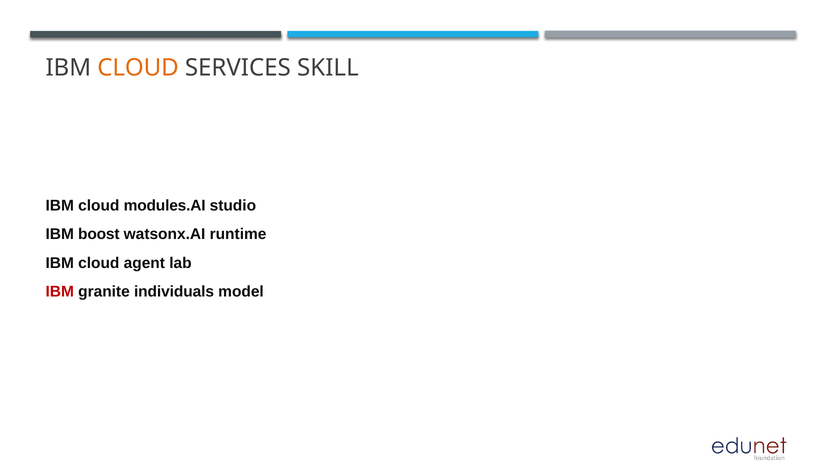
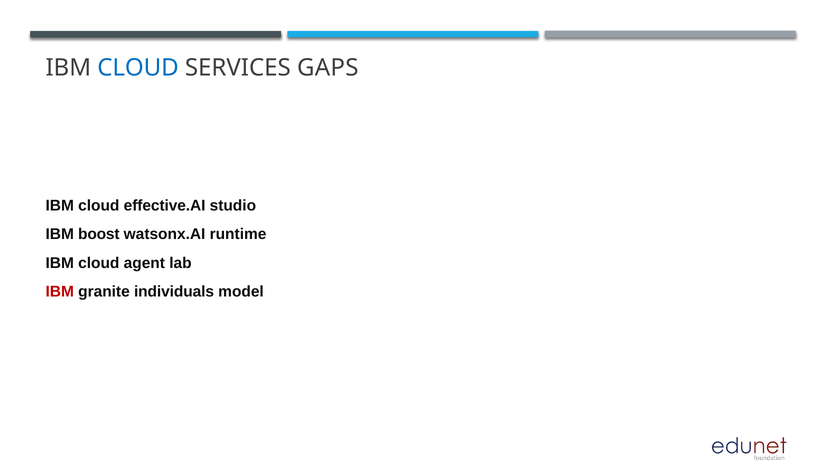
CLOUD at (138, 68) colour: orange -> blue
SKILL: SKILL -> GAPS
modules.AI: modules.AI -> effective.AI
